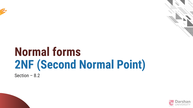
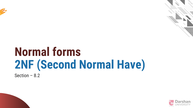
Point: Point -> Have
